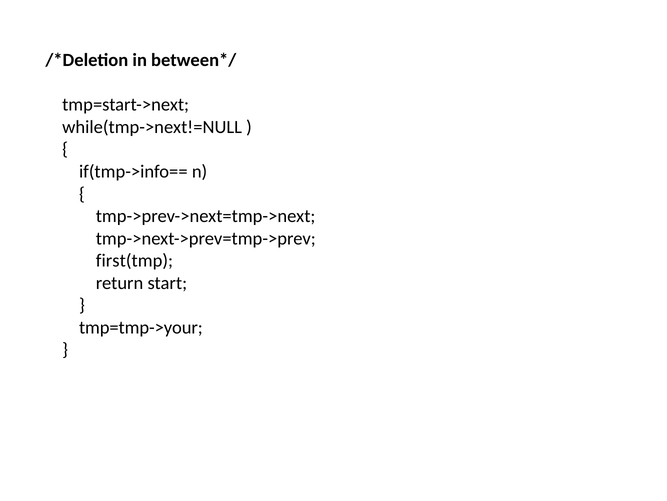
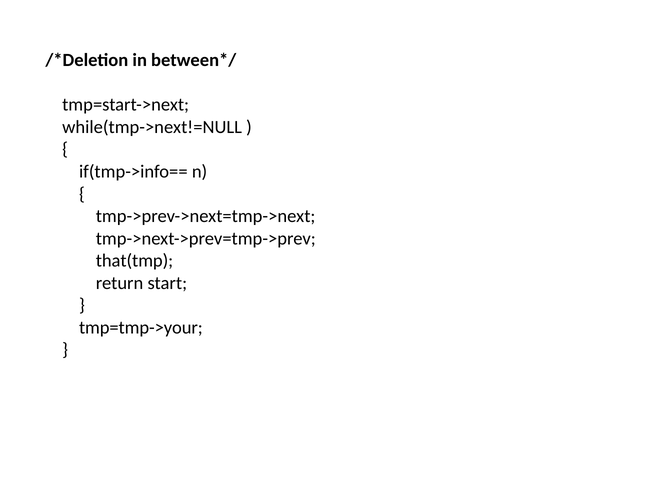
first(tmp: first(tmp -> that(tmp
